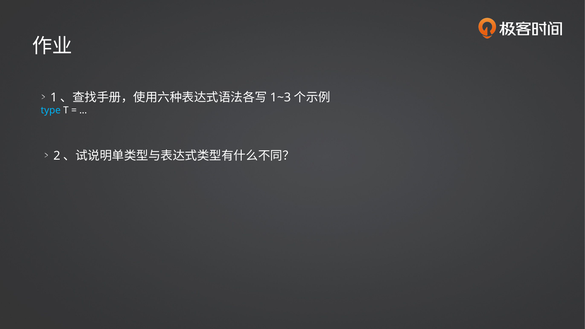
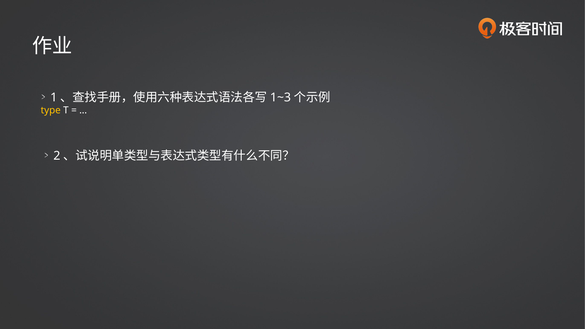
type colour: light blue -> yellow
